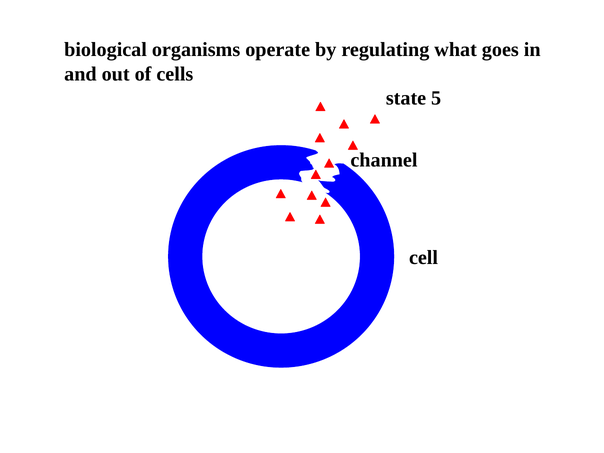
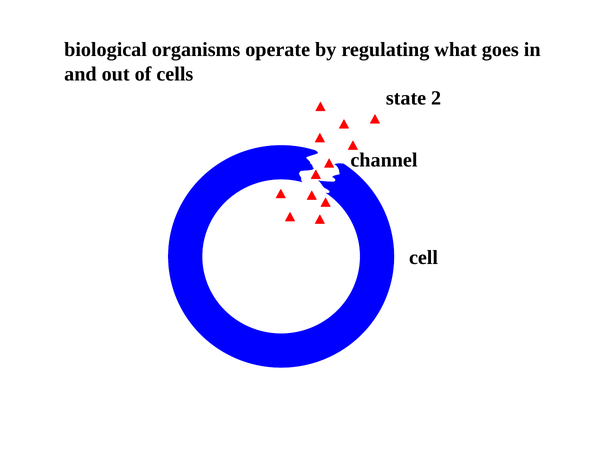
5: 5 -> 2
